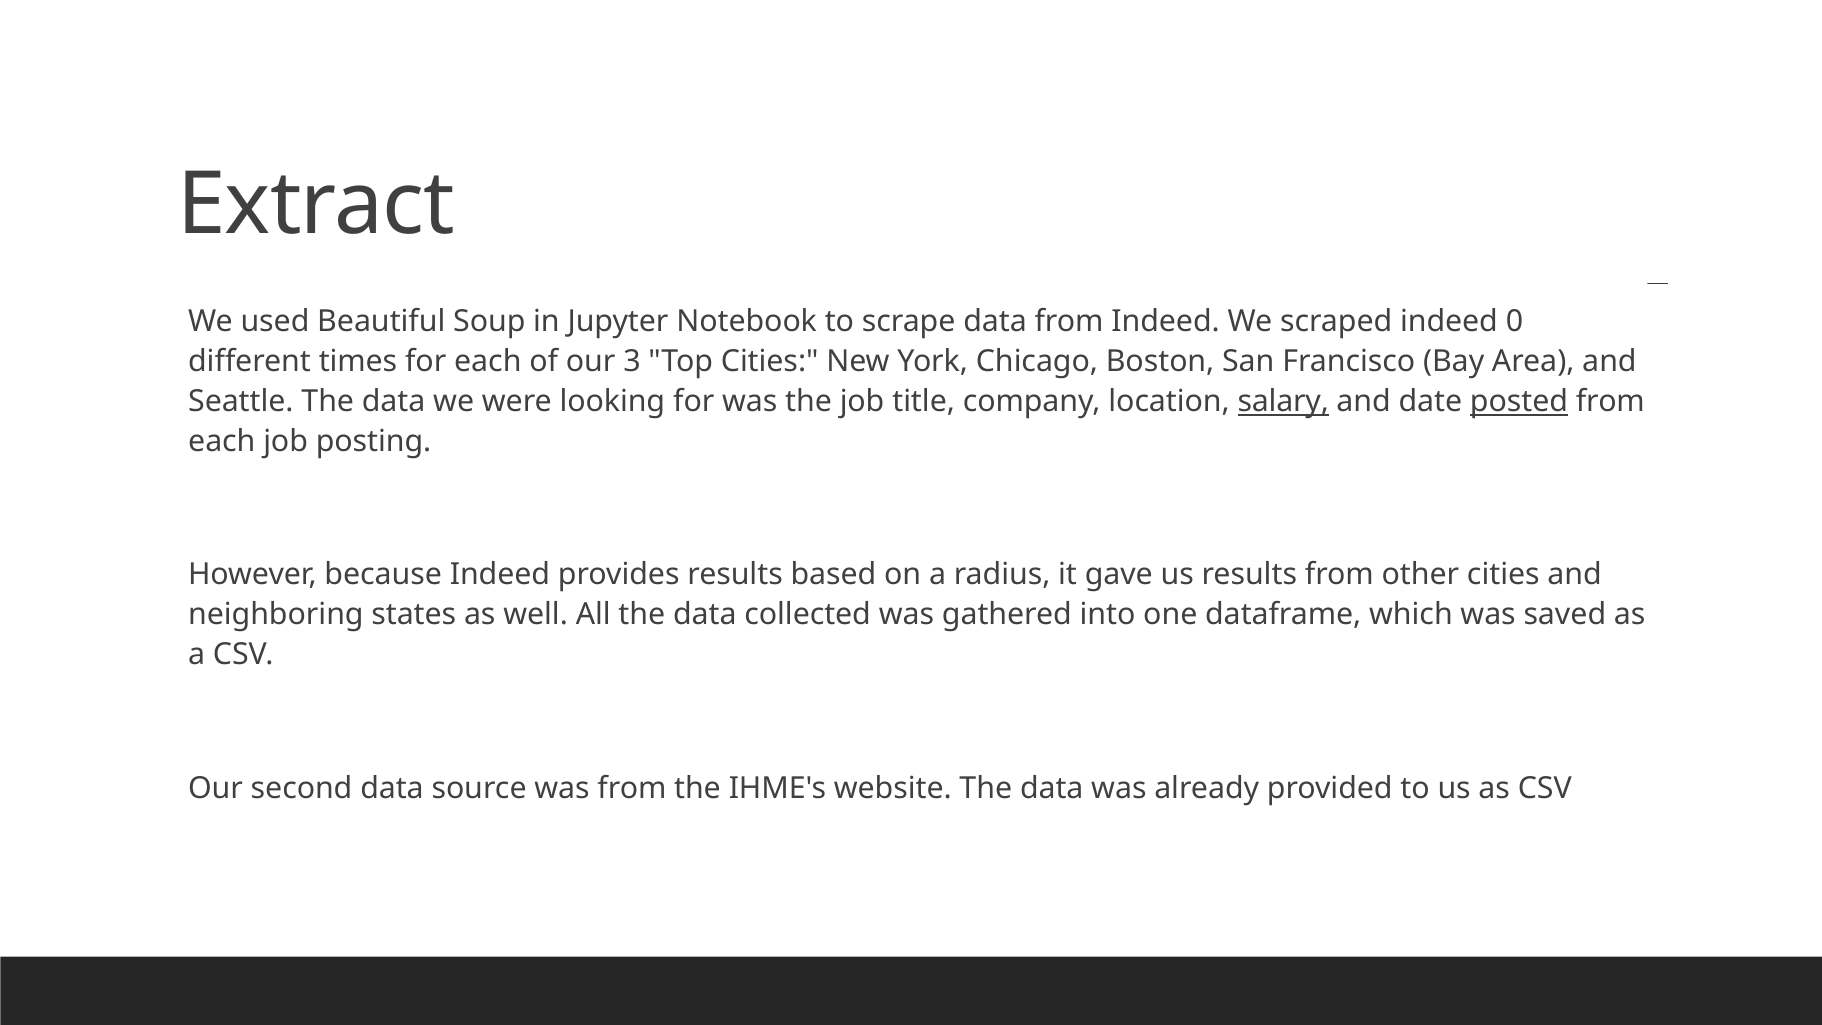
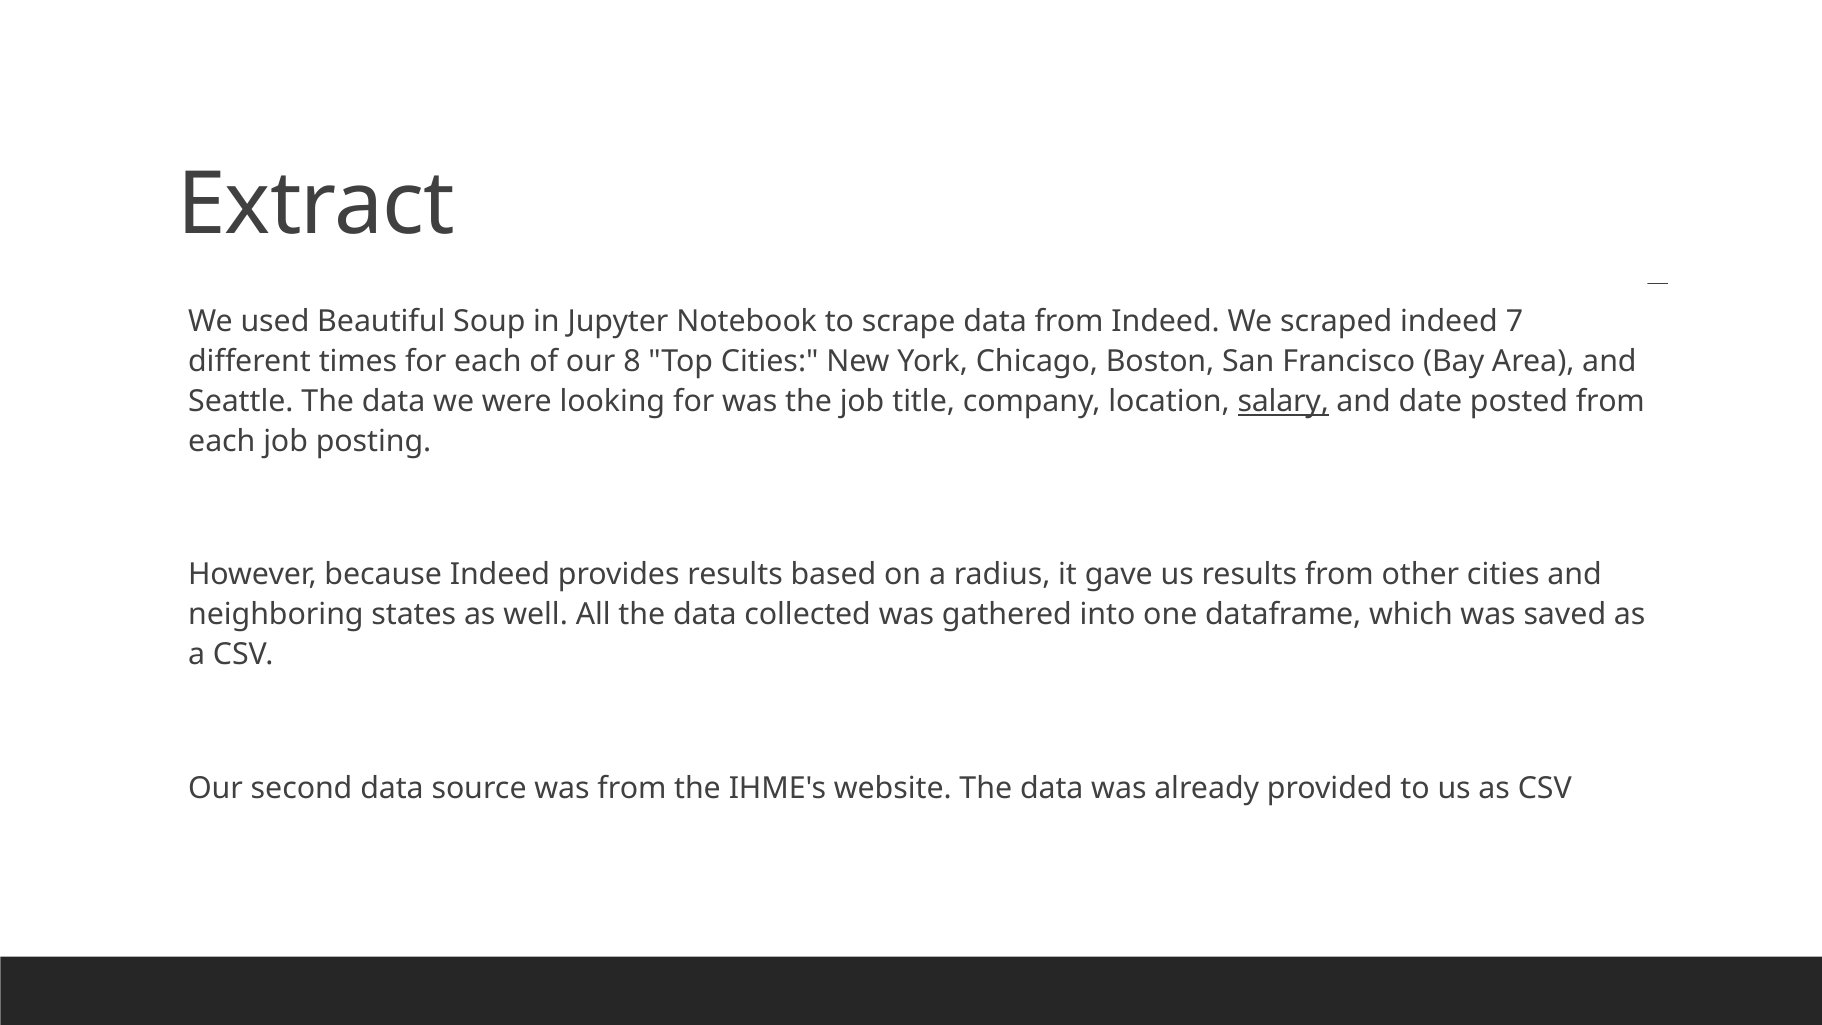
0: 0 -> 7
3: 3 -> 8
posted underline: present -> none
